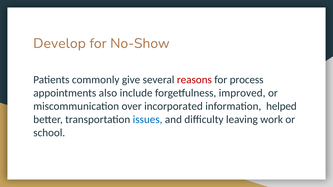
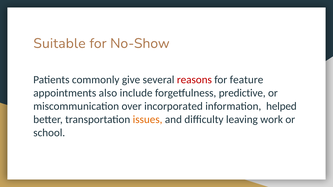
Develop: Develop -> Suitable
process: process -> feature
improved: improved -> predictive
issues colour: blue -> orange
